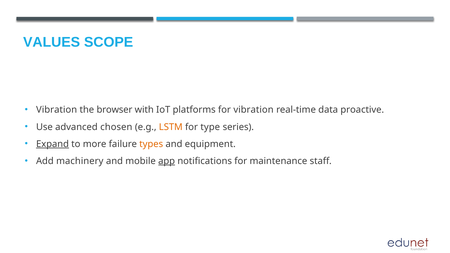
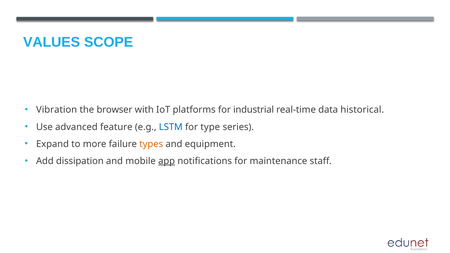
for vibration: vibration -> industrial
proactive: proactive -> historical
chosen: chosen -> feature
LSTM colour: orange -> blue
Expand underline: present -> none
machinery: machinery -> dissipation
